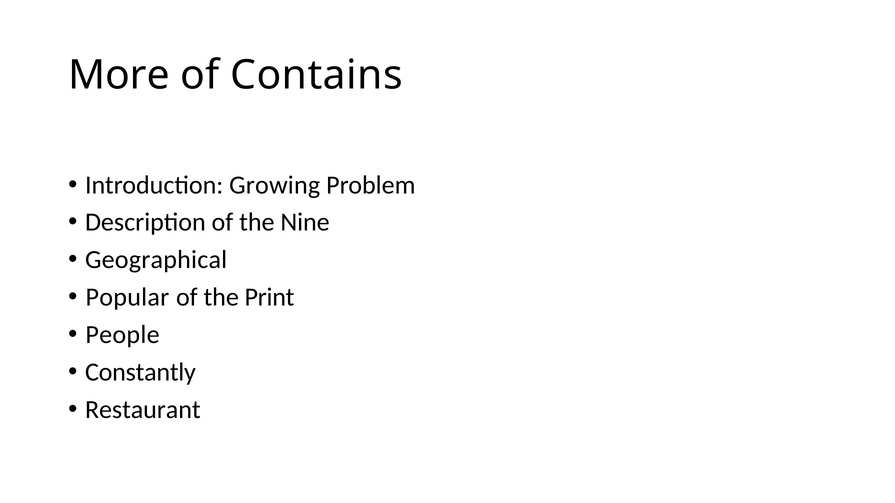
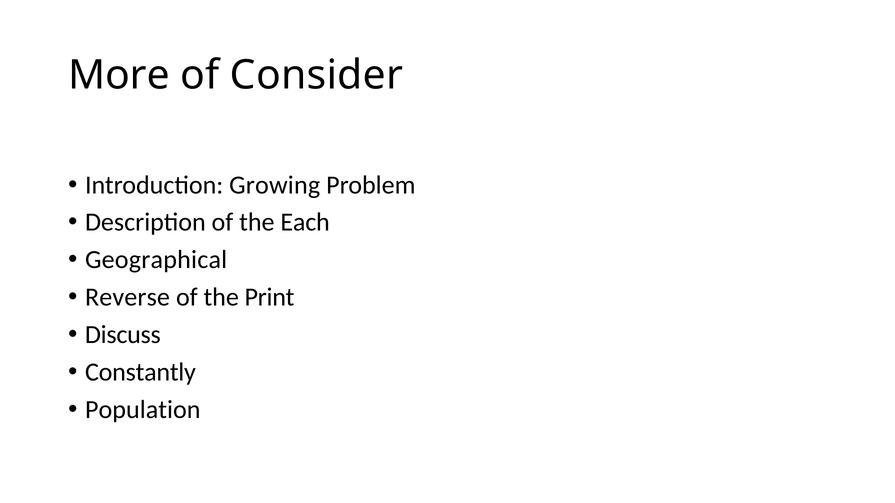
Contains: Contains -> Consider
Nine: Nine -> Each
Popular: Popular -> Reverse
People: People -> Discuss
Restaurant: Restaurant -> Population
